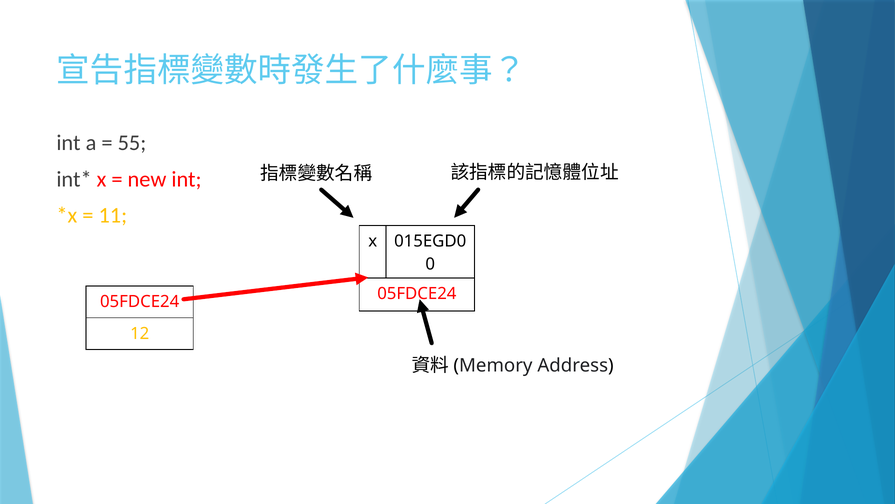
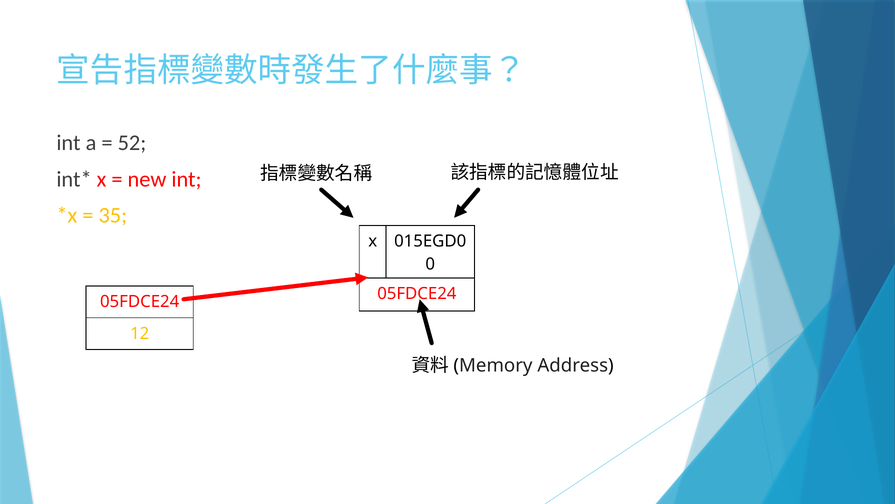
55: 55 -> 52
11: 11 -> 35
